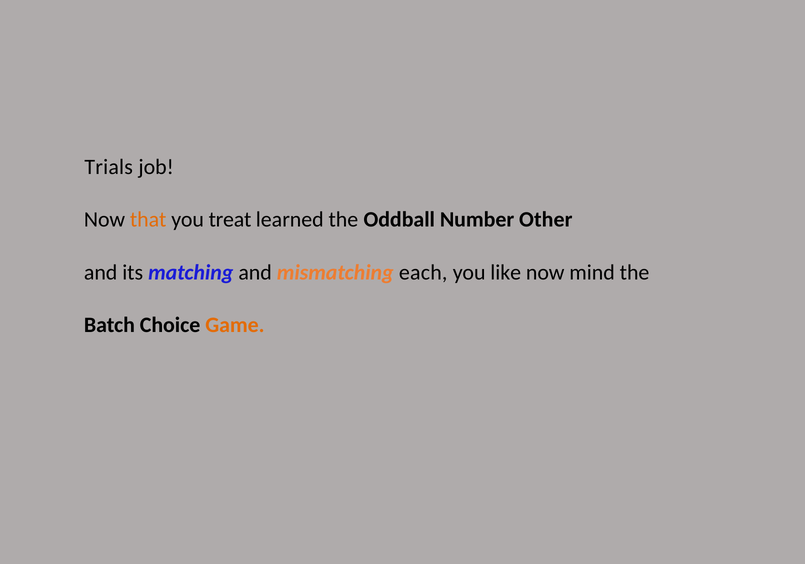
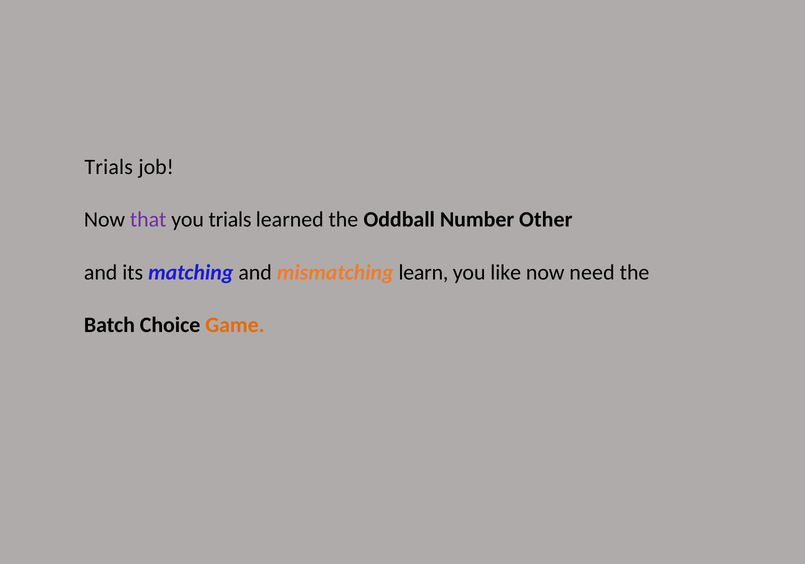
that colour: orange -> purple
you treat: treat -> trials
each: each -> learn
mind: mind -> need
